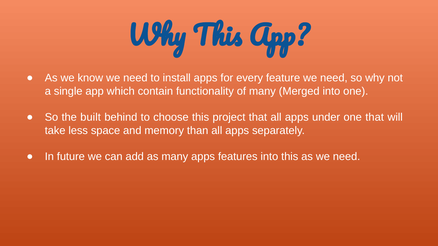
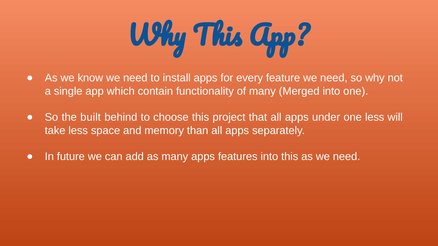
one that: that -> less
